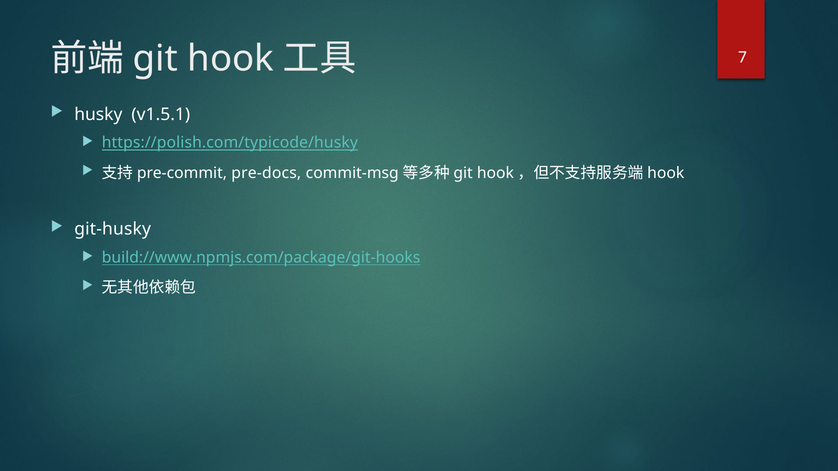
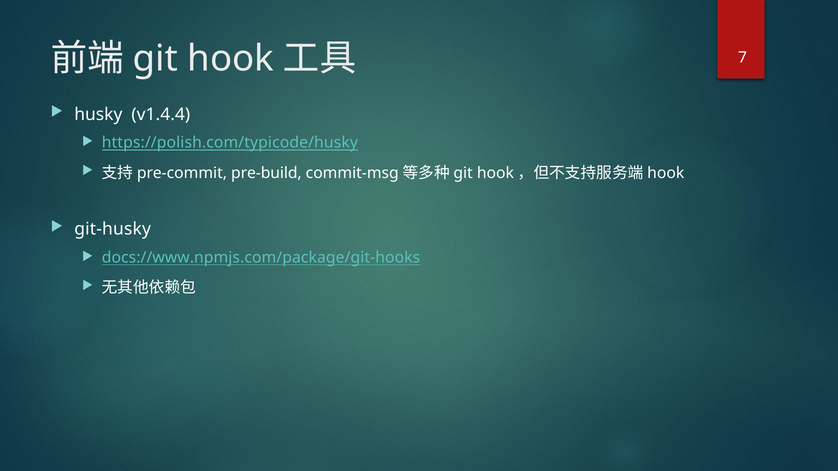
v1.5.1: v1.5.1 -> v1.4.4
pre-docs: pre-docs -> pre-build
build://www.npmjs.com/package/git-hooks: build://www.npmjs.com/package/git-hooks -> docs://www.npmjs.com/package/git-hooks
